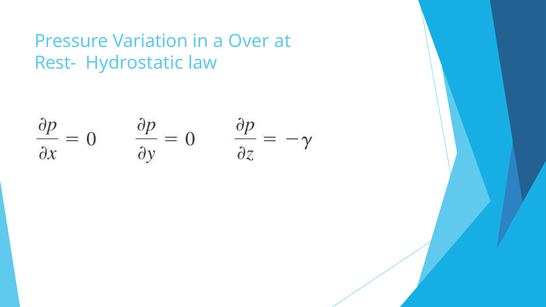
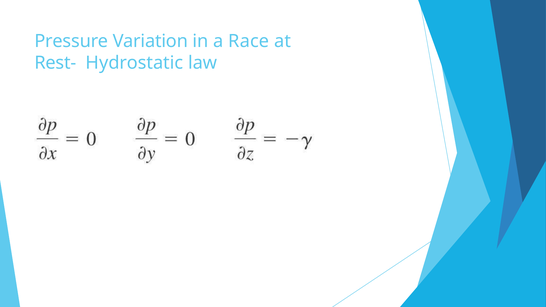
Over: Over -> Race
